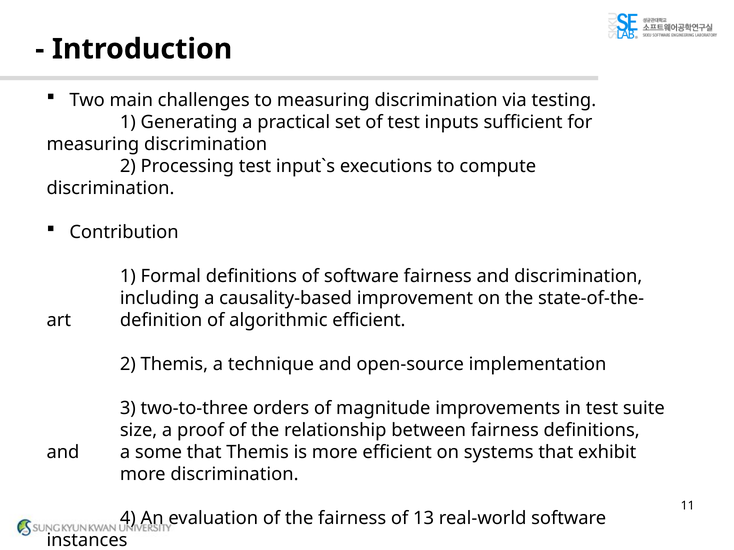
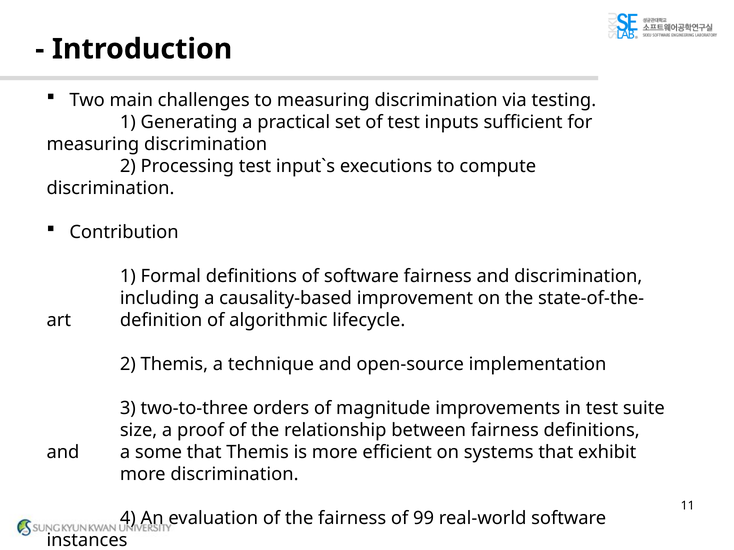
algorithmic efficient: efficient -> lifecycle
13: 13 -> 99
